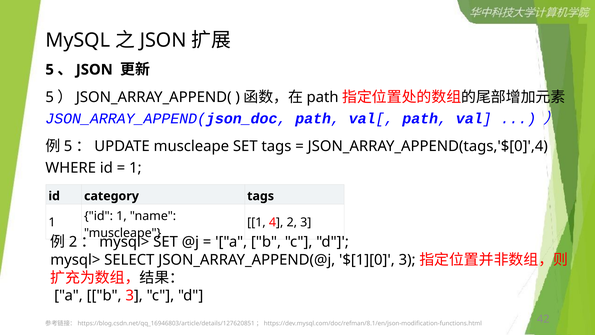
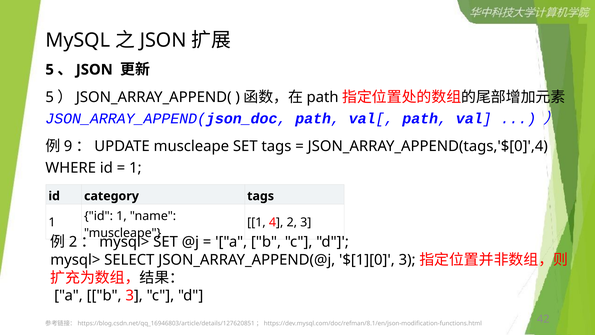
5 at (68, 146): 5 -> 9
